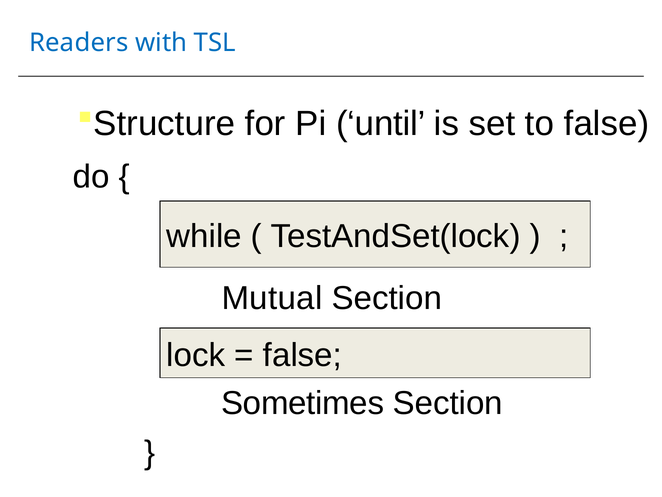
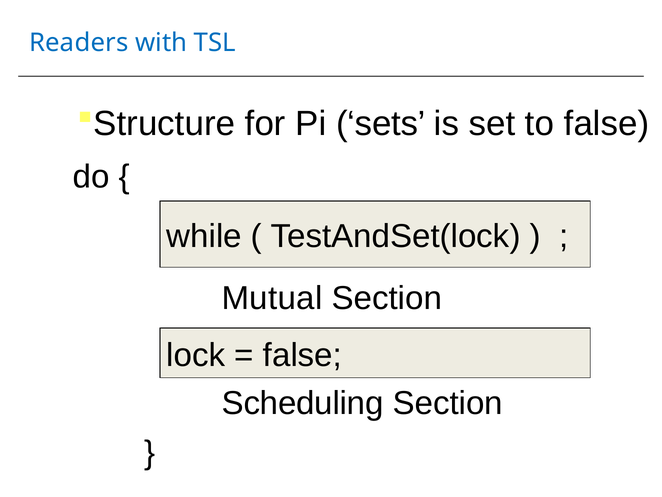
until: until -> sets
Sometimes: Sometimes -> Scheduling
